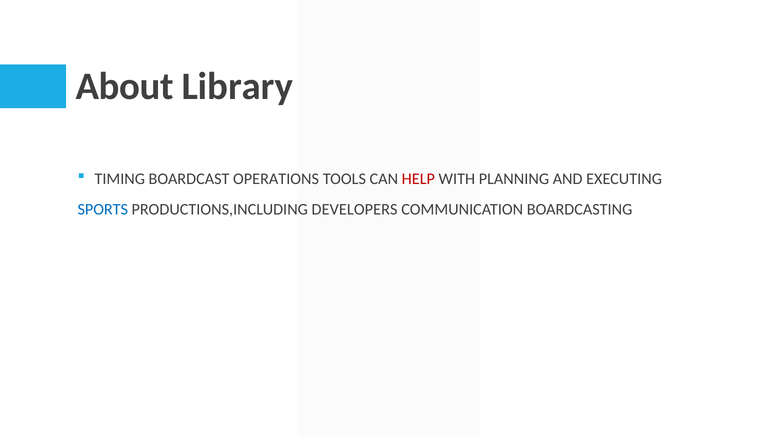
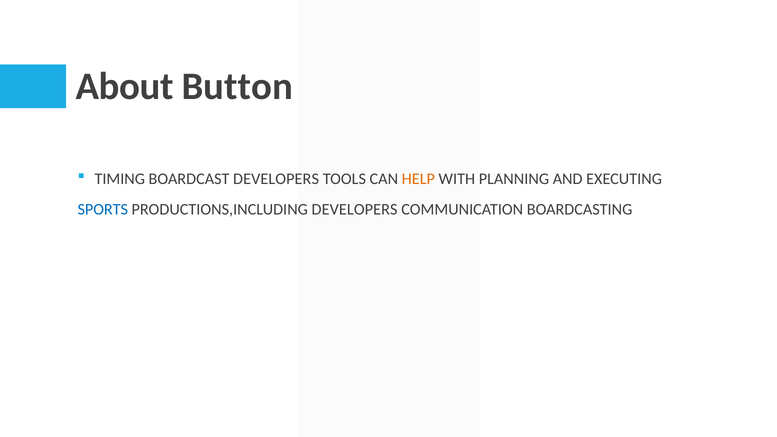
Library: Library -> Button
BOARDCAST OPERATIONS: OPERATIONS -> DEVELOPERS
HELP colour: red -> orange
